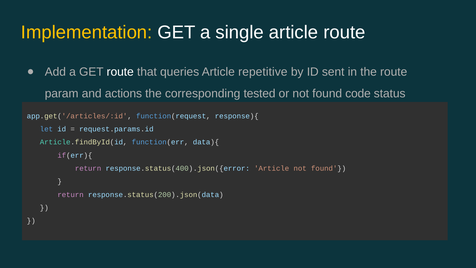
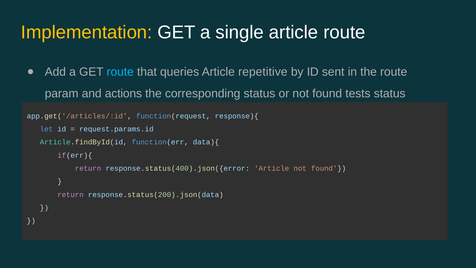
route at (120, 72) colour: white -> light blue
corresponding tested: tested -> status
code: code -> tests
